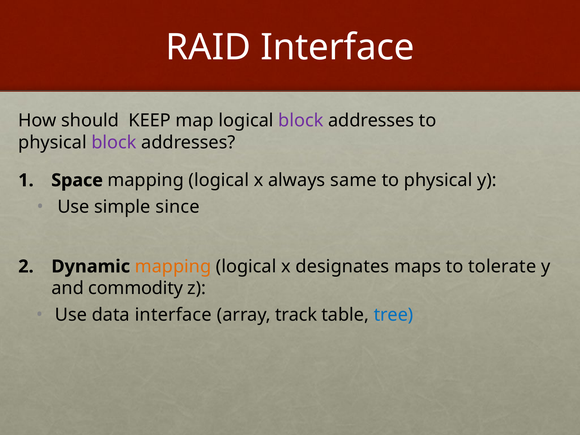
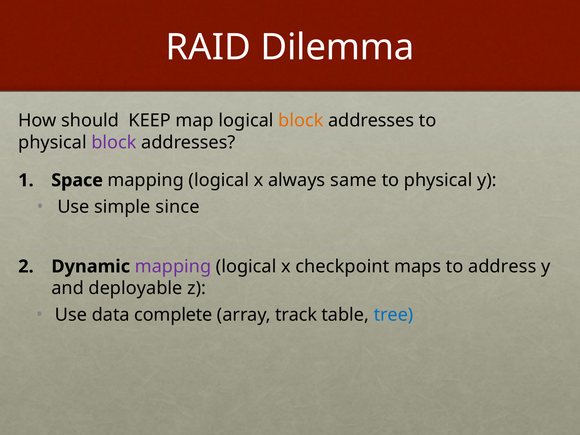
RAID Interface: Interface -> Dilemma
block at (301, 121) colour: purple -> orange
mapping at (173, 267) colour: orange -> purple
designates: designates -> checkpoint
tolerate: tolerate -> address
commodity: commodity -> deployable
data interface: interface -> complete
